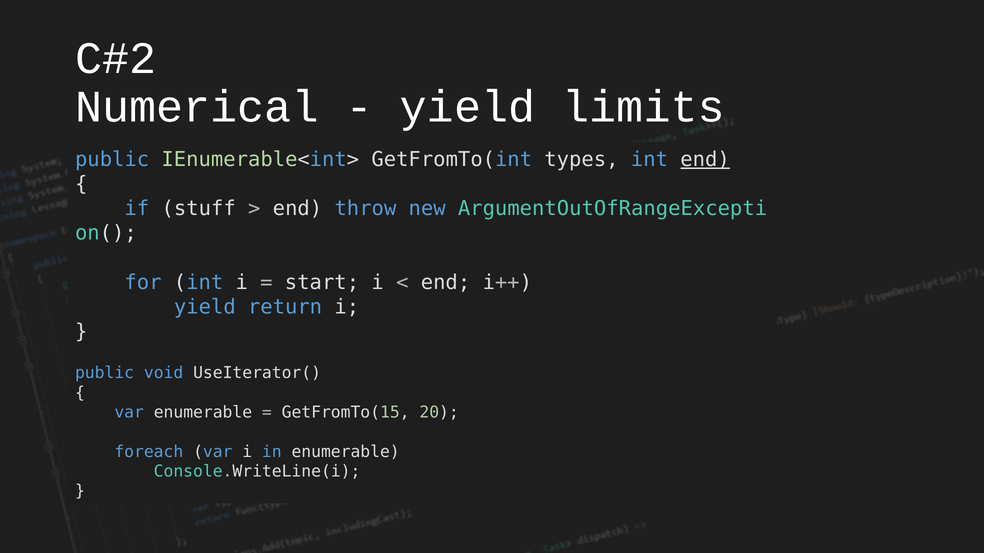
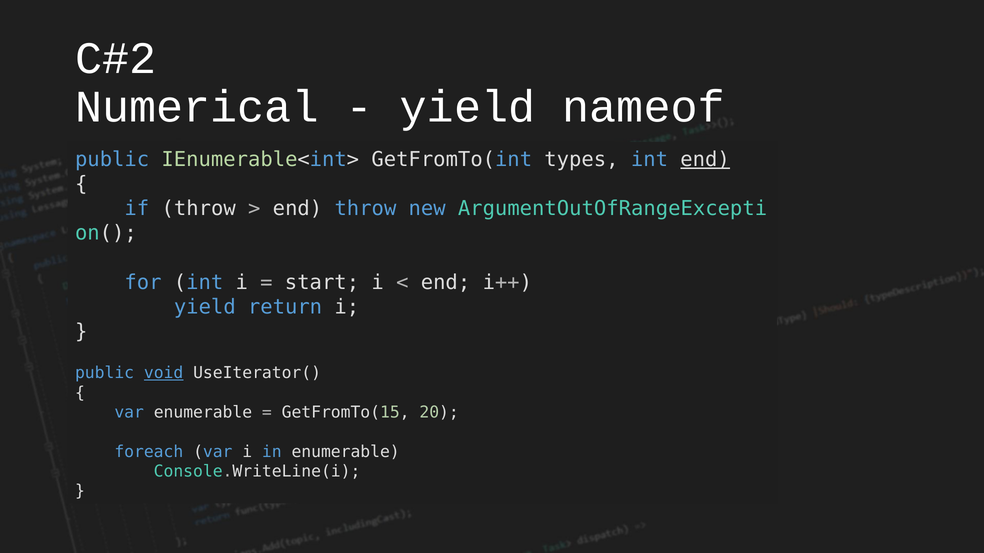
limits: limits -> nameof
if stuff: stuff -> throw
void underline: none -> present
